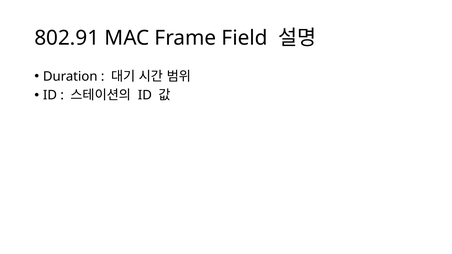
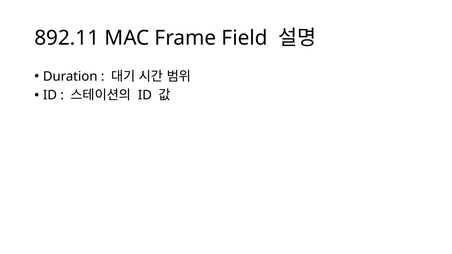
802.91: 802.91 -> 892.11
